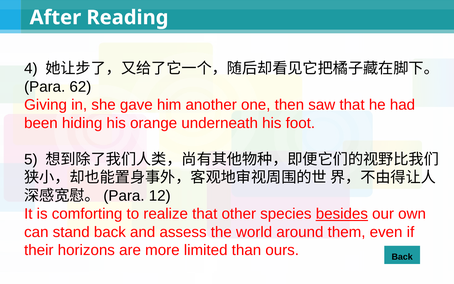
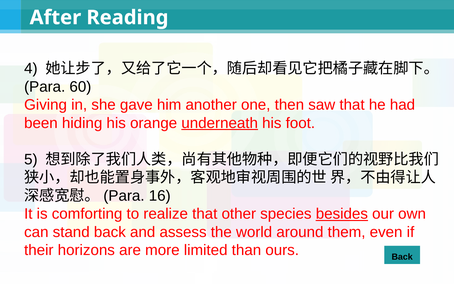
62: 62 -> 60
underneath underline: none -> present
12: 12 -> 16
